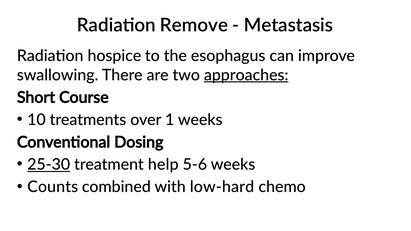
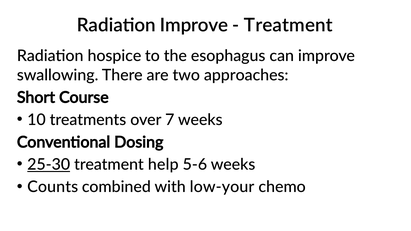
Radiation Remove: Remove -> Improve
Metastasis at (289, 25): Metastasis -> Treatment
approaches underline: present -> none
1: 1 -> 7
low-hard: low-hard -> low-your
